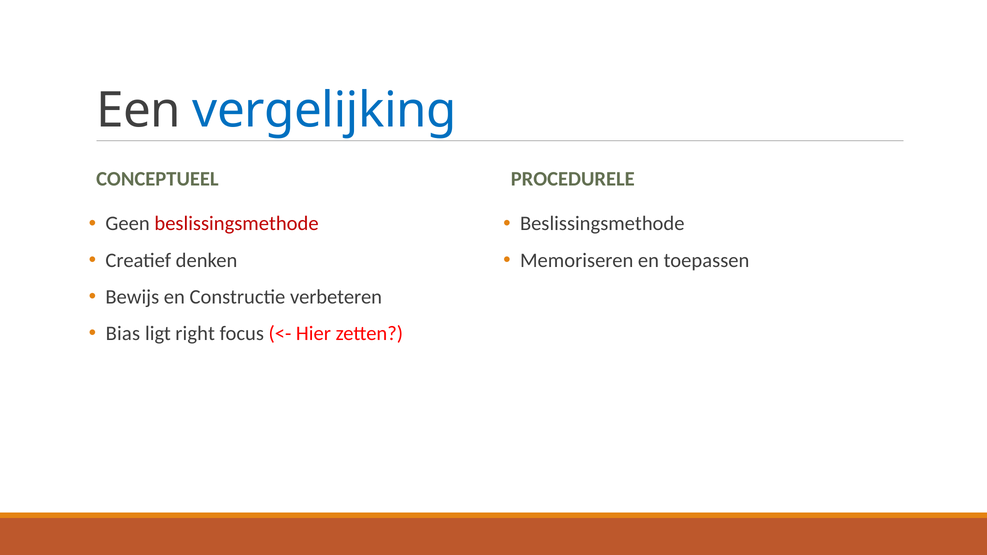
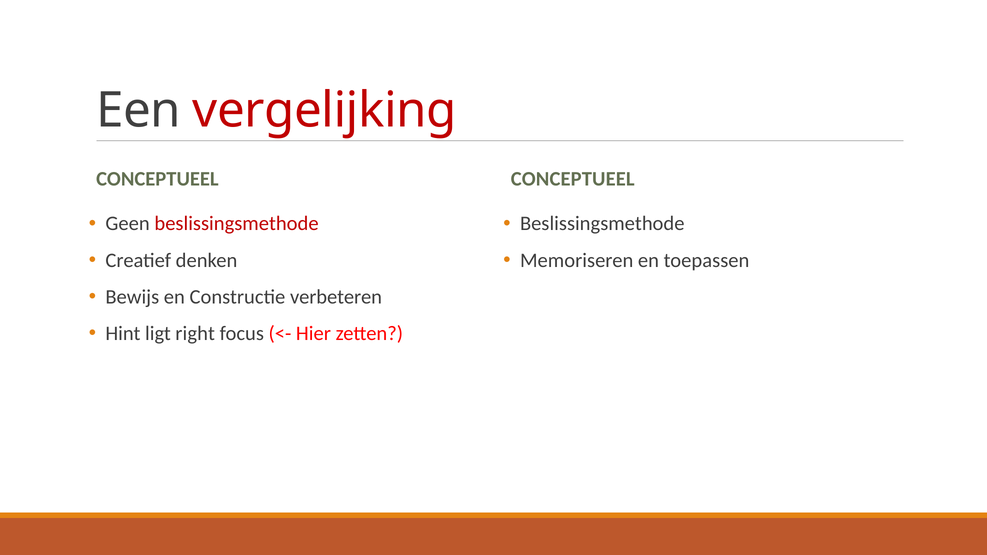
vergelijking colour: blue -> red
PROCEDURELE at (573, 179): PROCEDURELE -> CONCEPTUEEL
Bias: Bias -> Hint
